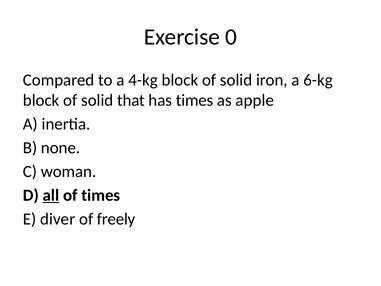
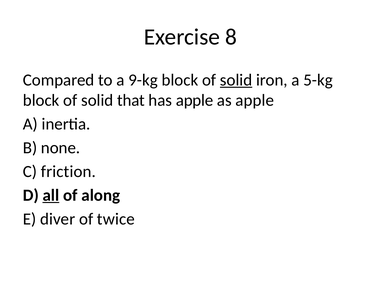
0: 0 -> 8
4-kg: 4-kg -> 9-kg
solid at (236, 80) underline: none -> present
6-kg: 6-kg -> 5-kg
has times: times -> apple
woman: woman -> friction
of times: times -> along
freely: freely -> twice
